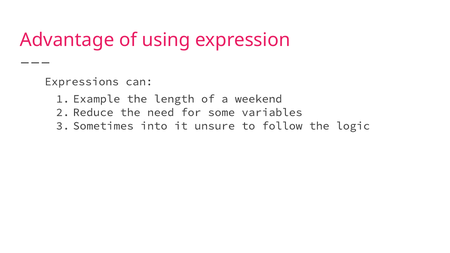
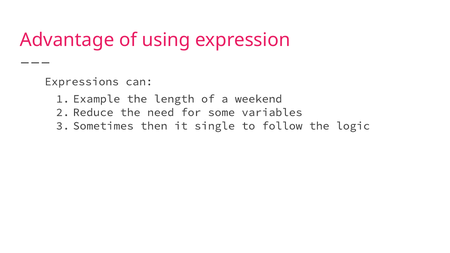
into: into -> then
unsure: unsure -> single
